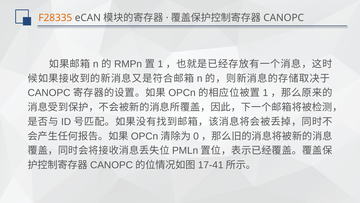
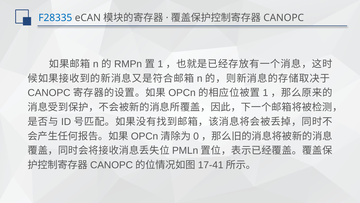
F28335 colour: orange -> blue
